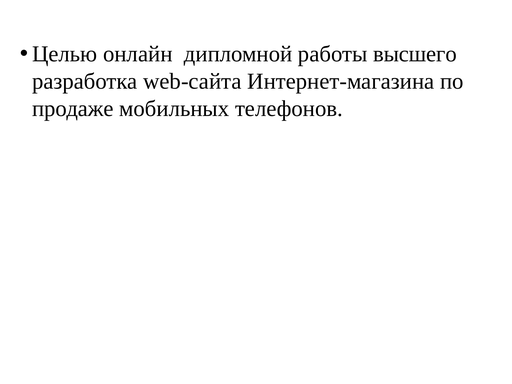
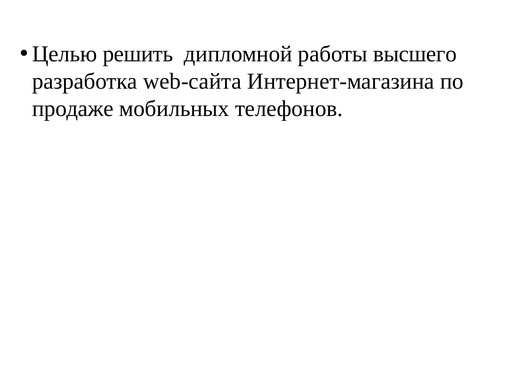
онлайн: онлайн -> решить
